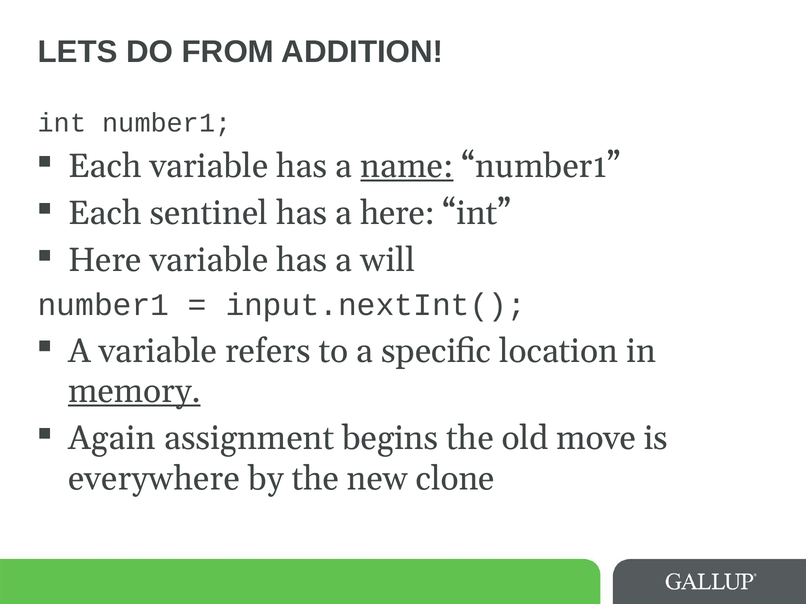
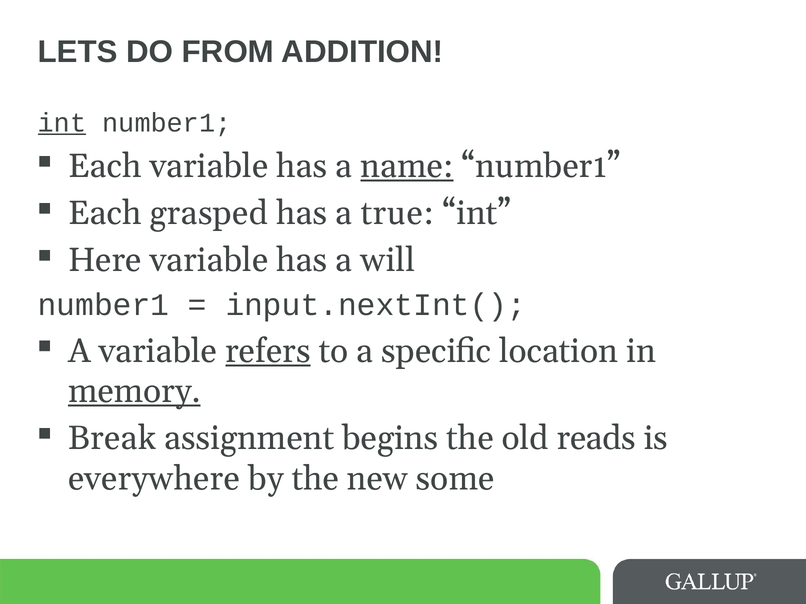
int at (62, 123) underline: none -> present
sentinel: sentinel -> grasped
a here: here -> true
refers underline: none -> present
Again: Again -> Break
move: move -> reads
clone: clone -> some
